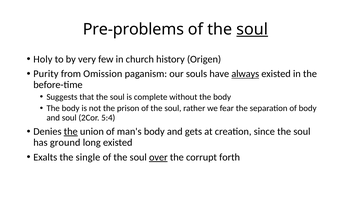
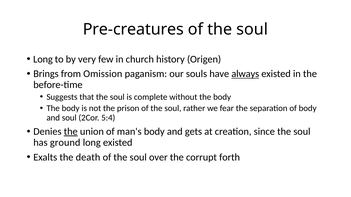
Pre-problems: Pre-problems -> Pre-creatures
soul at (252, 29) underline: present -> none
Holy at (43, 59): Holy -> Long
Purity: Purity -> Brings
single: single -> death
over underline: present -> none
